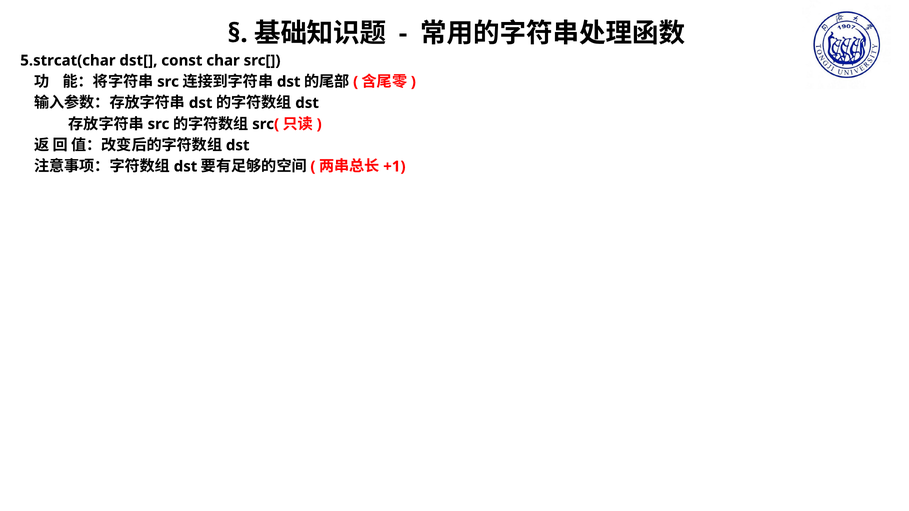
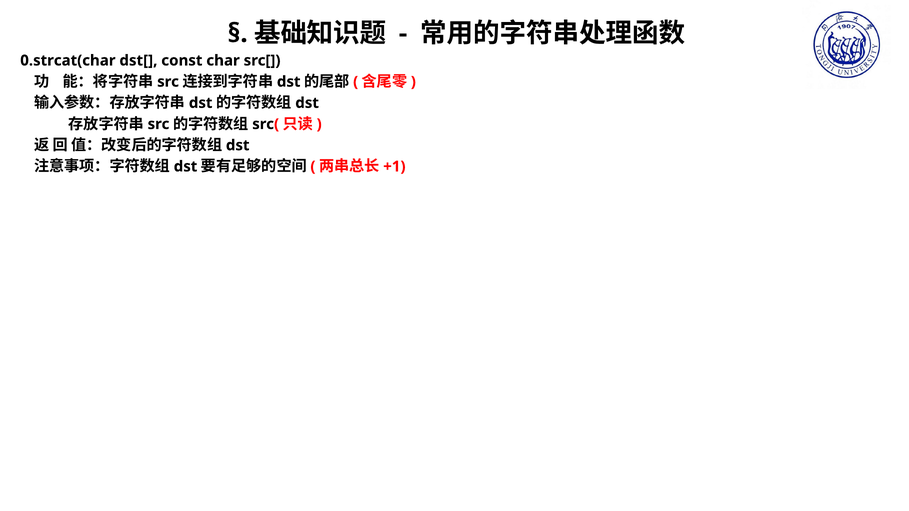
5.strcat(char: 5.strcat(char -> 0.strcat(char
